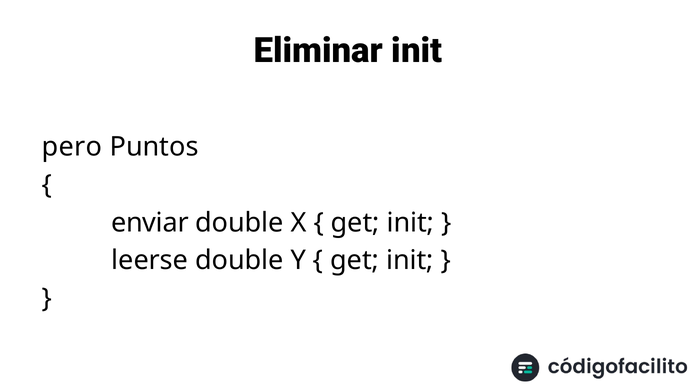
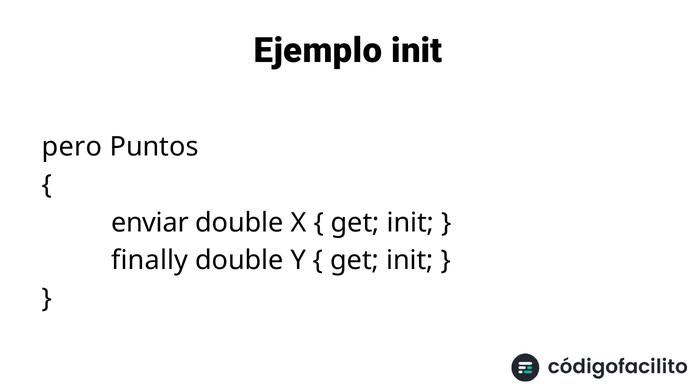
Eliminar: Eliminar -> Ejemplo
leerse: leerse -> finally
